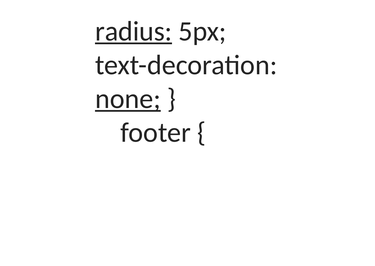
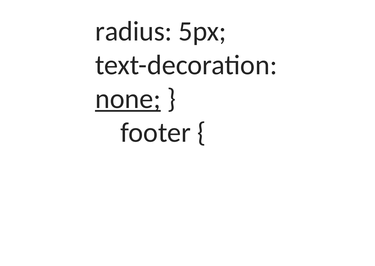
radius underline: present -> none
